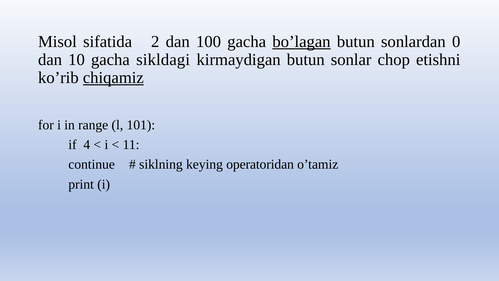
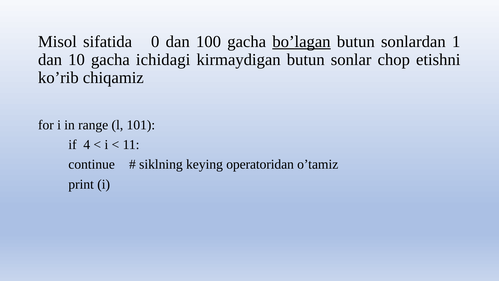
2: 2 -> 0
0: 0 -> 1
sikldagi: sikldagi -> ichidagi
chiqamiz underline: present -> none
